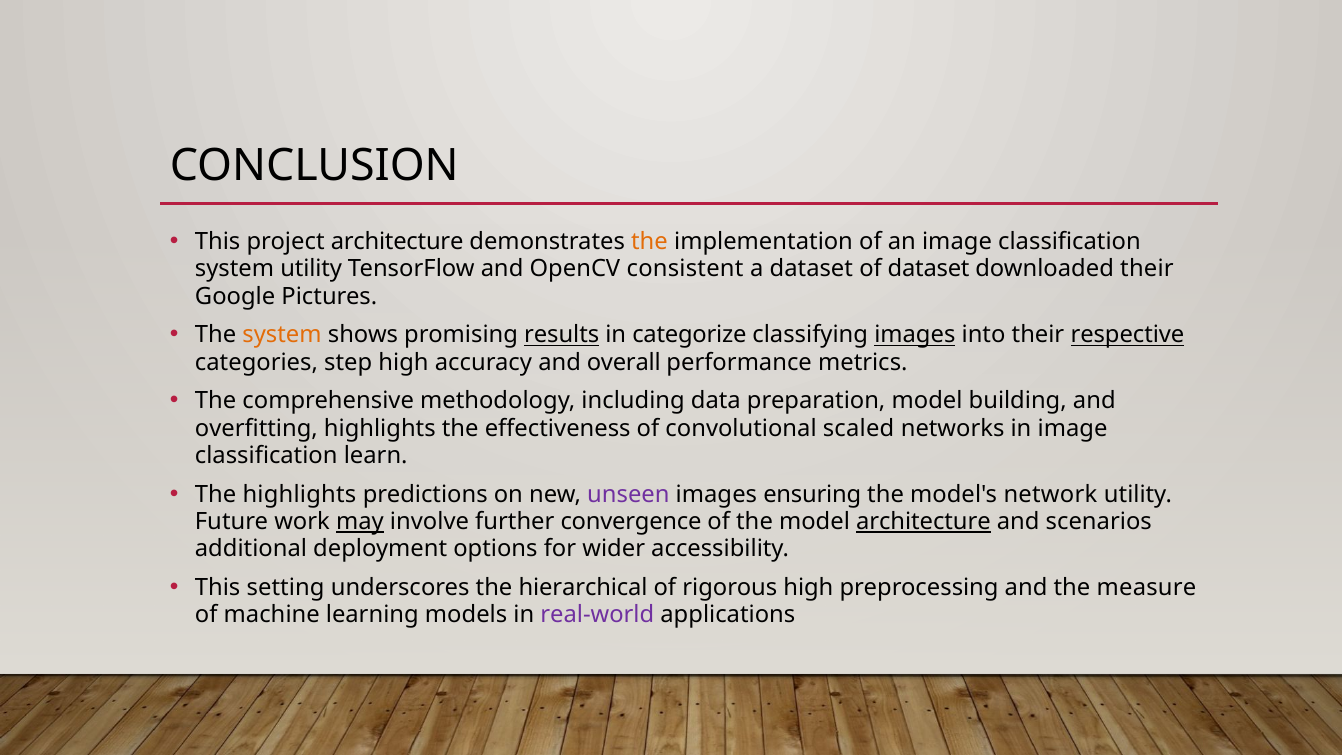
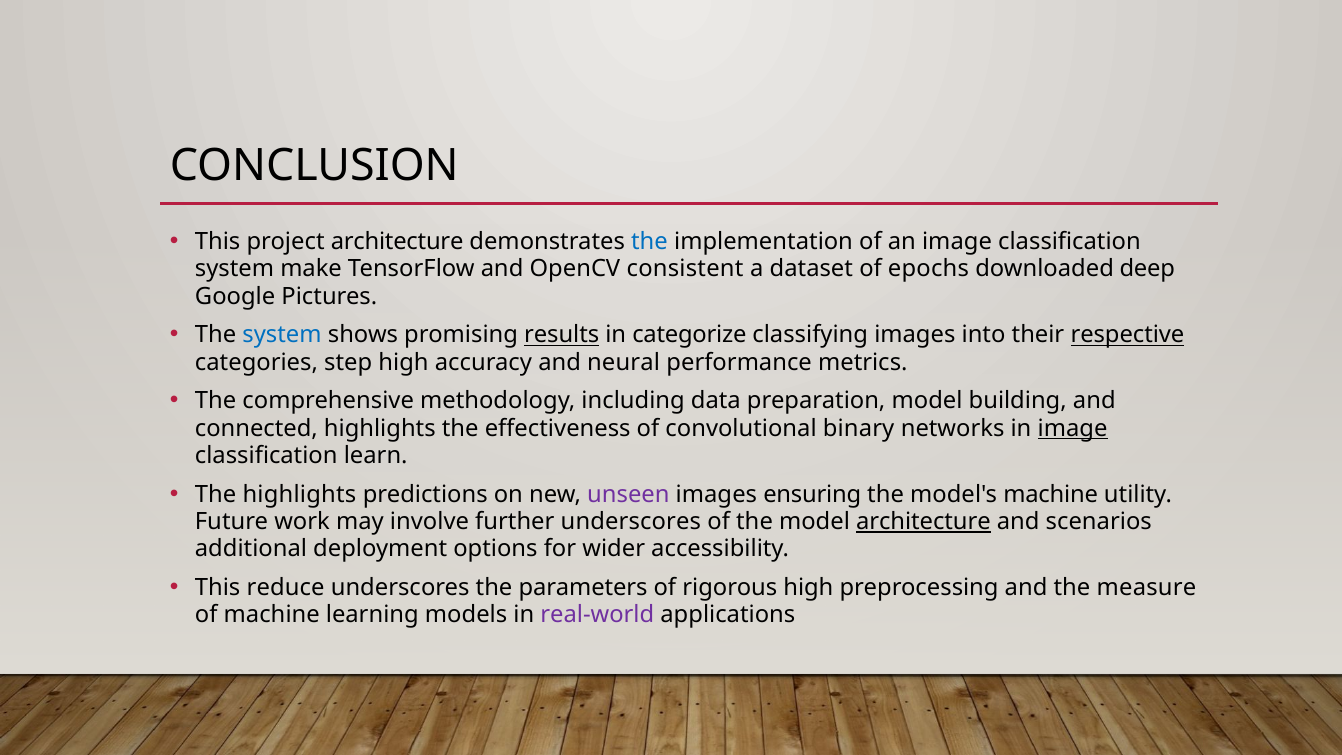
the at (649, 242) colour: orange -> blue
system utility: utility -> make
of dataset: dataset -> epochs
downloaded their: their -> deep
system at (282, 335) colour: orange -> blue
images at (915, 335) underline: present -> none
overall: overall -> neural
overfitting: overfitting -> connected
scaled: scaled -> binary
image at (1073, 428) underline: none -> present
model's network: network -> machine
may underline: present -> none
further convergence: convergence -> underscores
setting: setting -> reduce
hierarchical: hierarchical -> parameters
